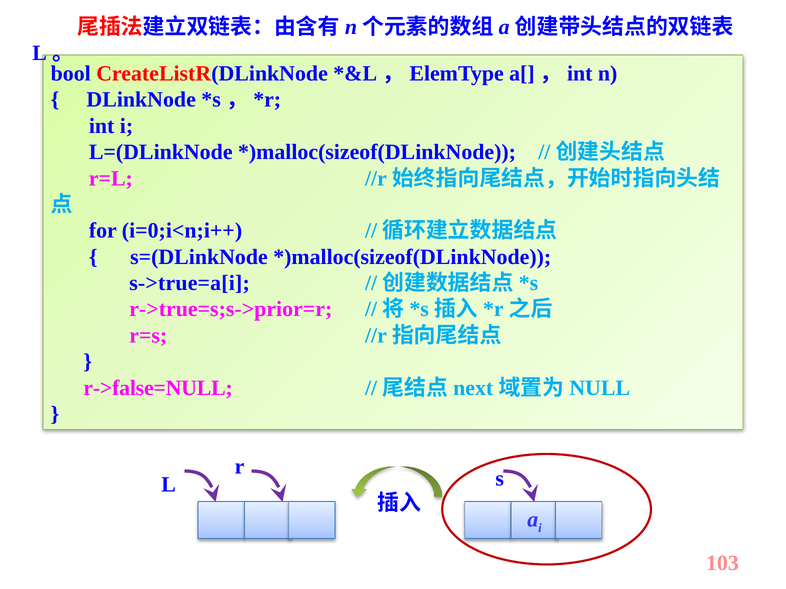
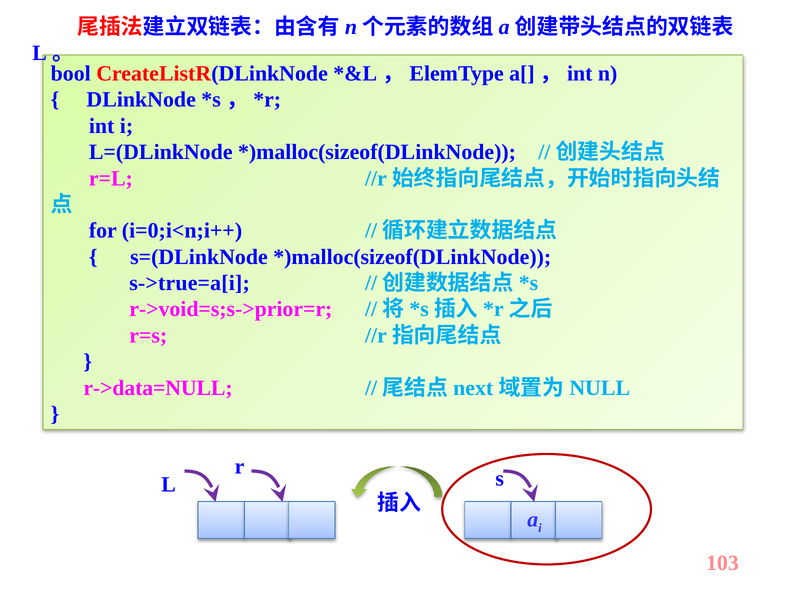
r->true=s;s->prior=r: r->true=s;s->prior=r -> r->void=s;s->prior=r
r->false=NULL: r->false=NULL -> r->data=NULL
